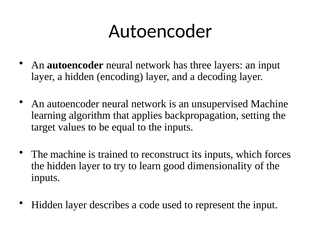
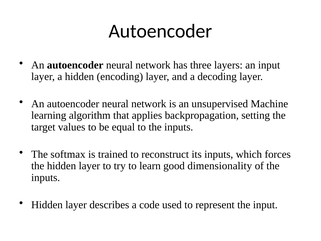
The machine: machine -> softmax
